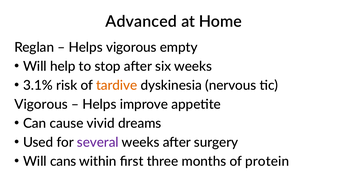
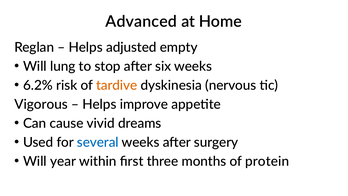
Helps vigorous: vigorous -> adjusted
help: help -> lung
3.1%: 3.1% -> 6.2%
several colour: purple -> blue
cans: cans -> year
